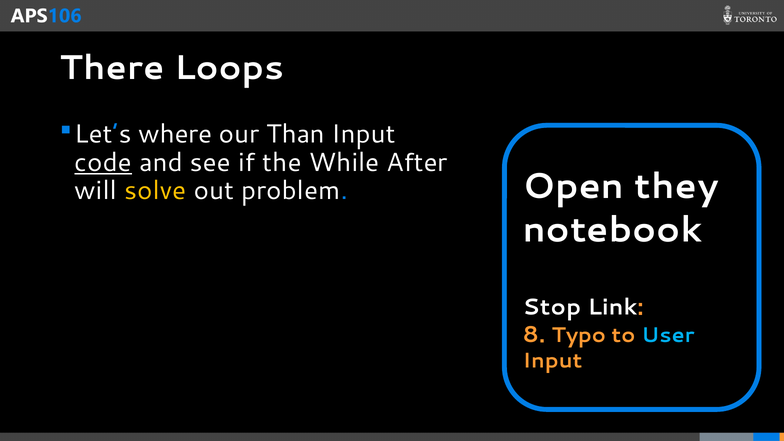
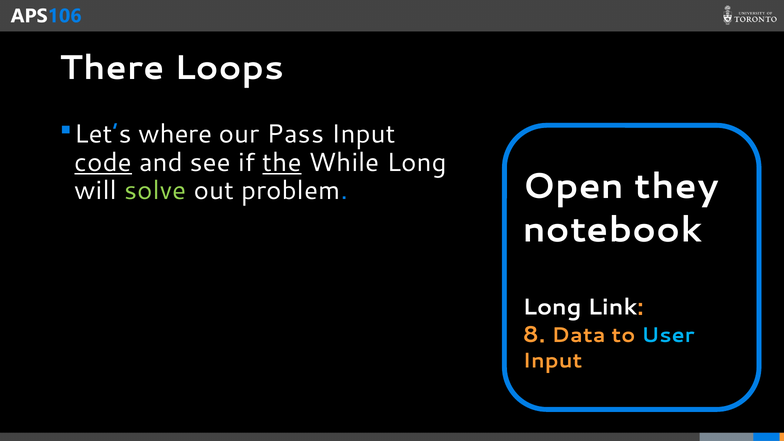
Than: Than -> Pass
the underline: none -> present
While After: After -> Long
solve colour: yellow -> light green
Stop at (552, 307): Stop -> Long
Typo: Typo -> Data
